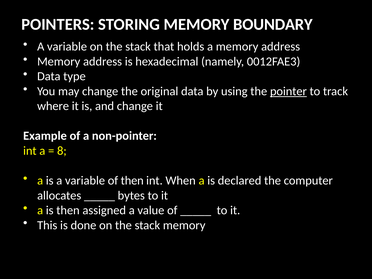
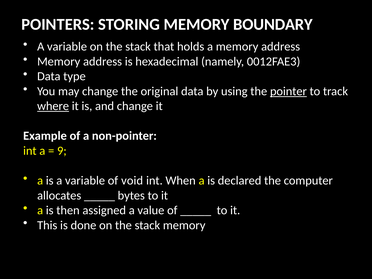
where underline: none -> present
8: 8 -> 9
of then: then -> void
